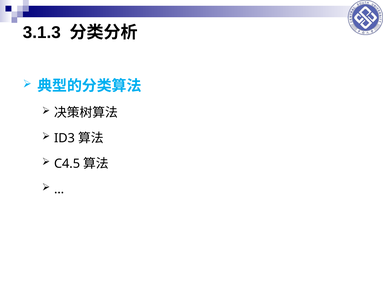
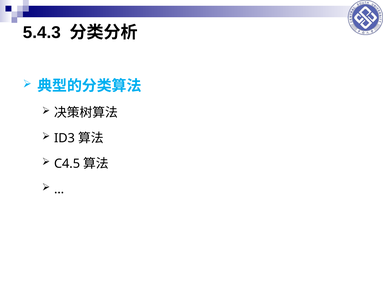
3.1.3: 3.1.3 -> 5.4.3
